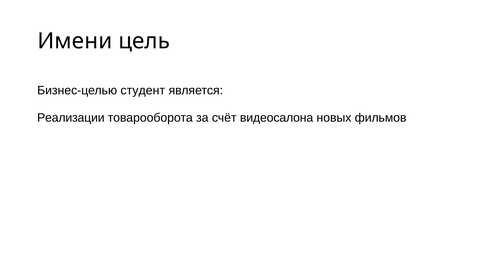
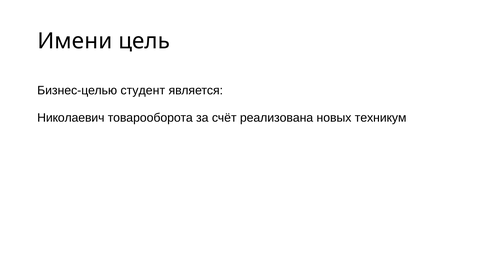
Реализации: Реализации -> Николаевич
видеосалона: видеосалона -> реализована
фильмов: фильмов -> техникум
